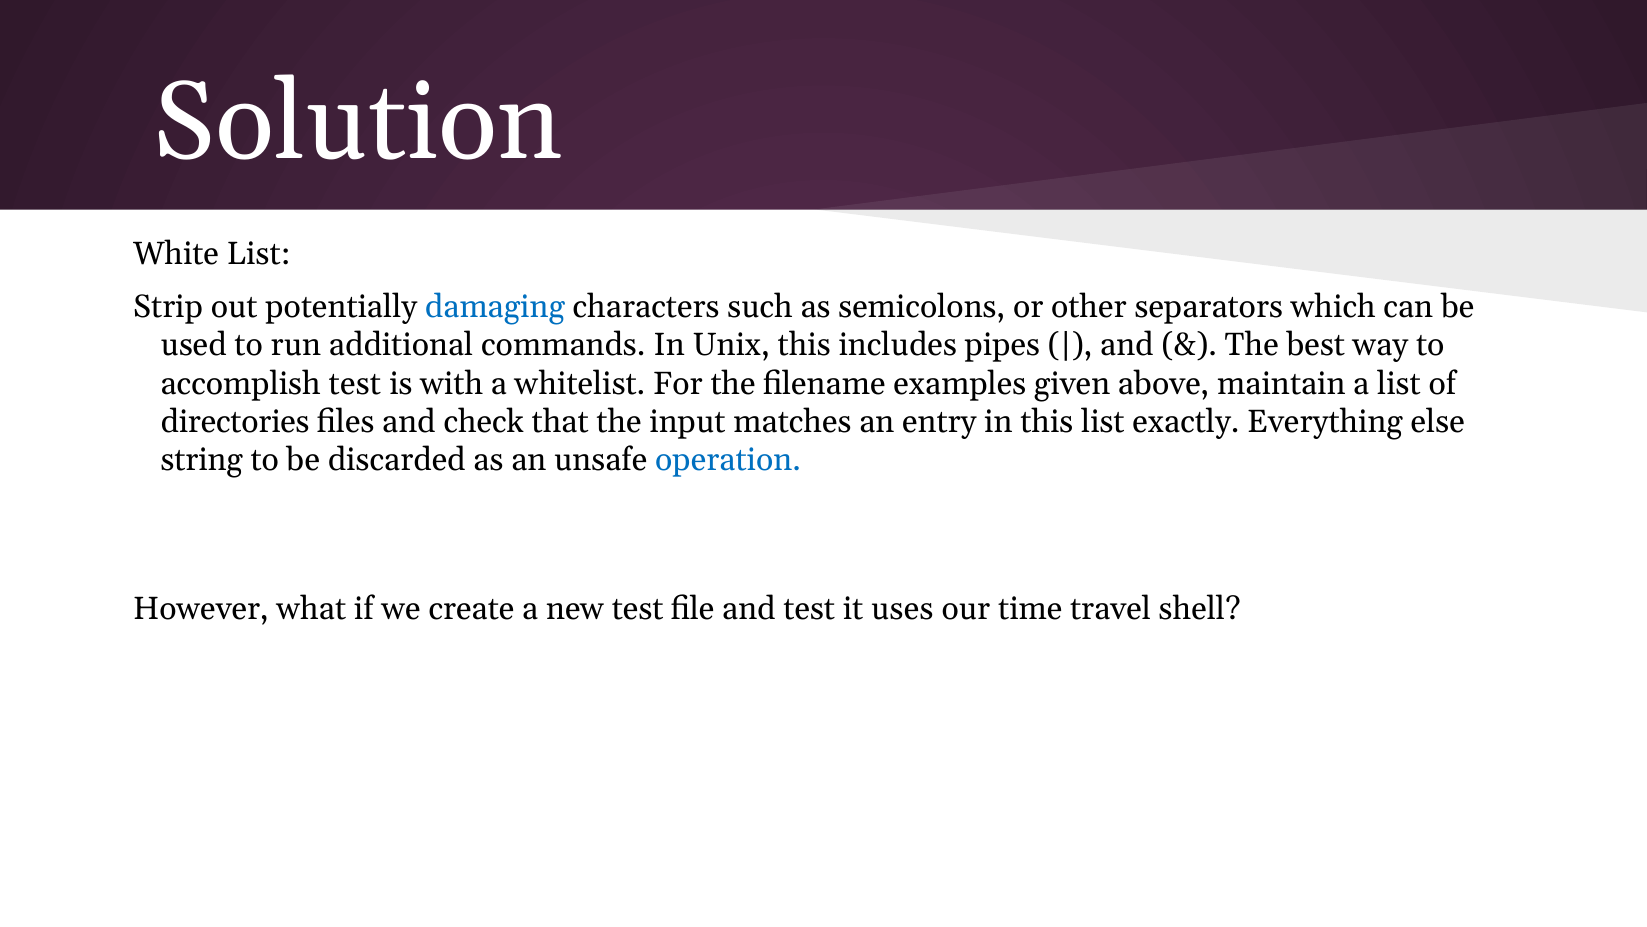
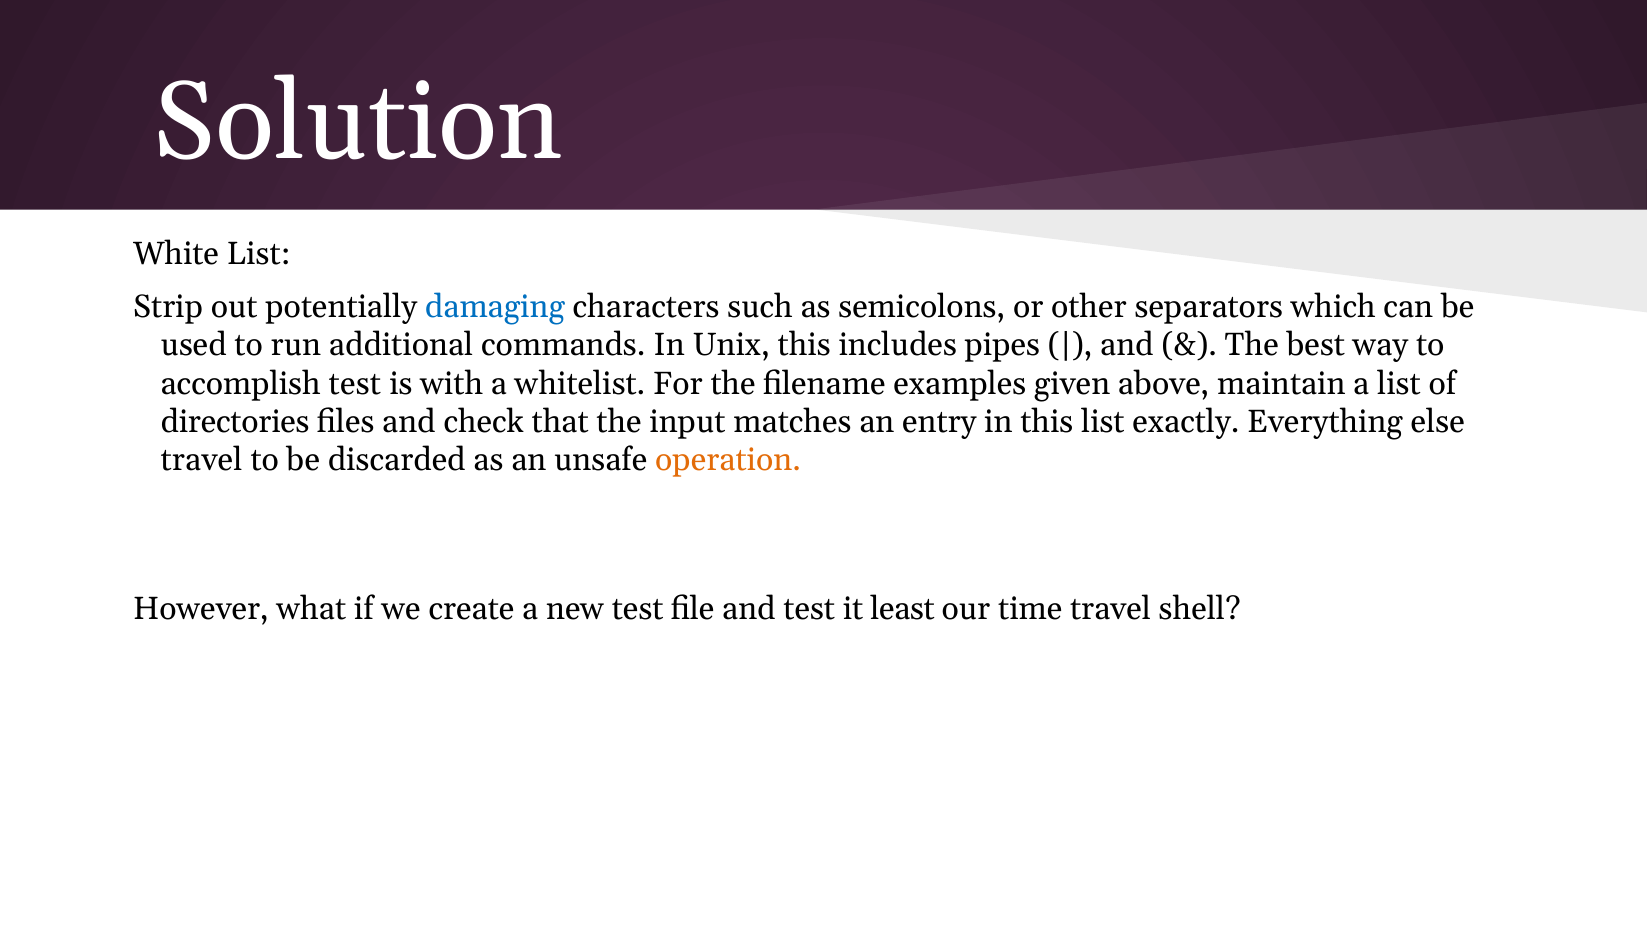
string at (202, 460): string -> travel
operation colour: blue -> orange
uses: uses -> least
